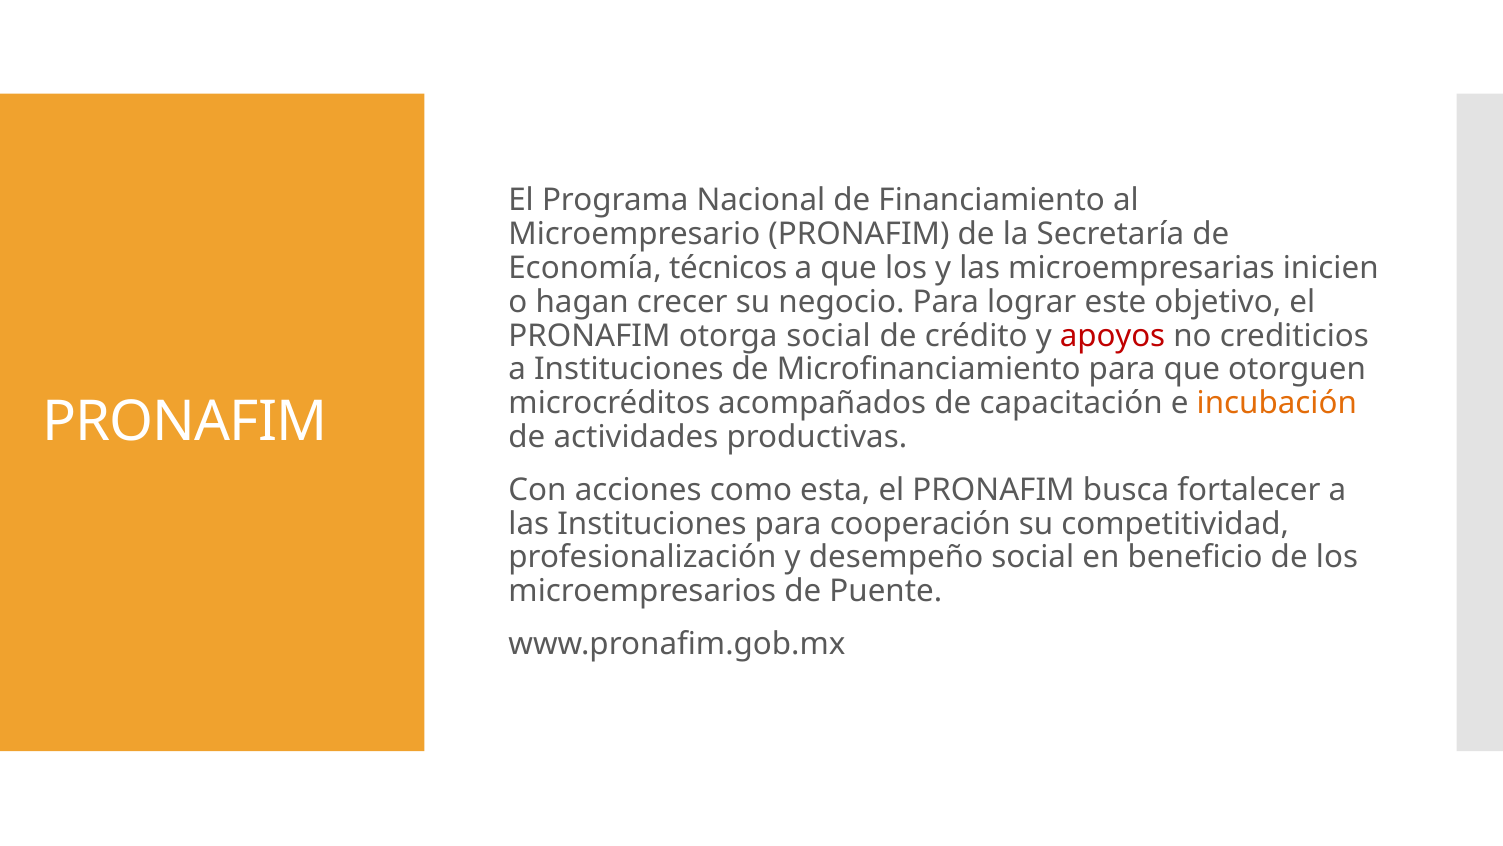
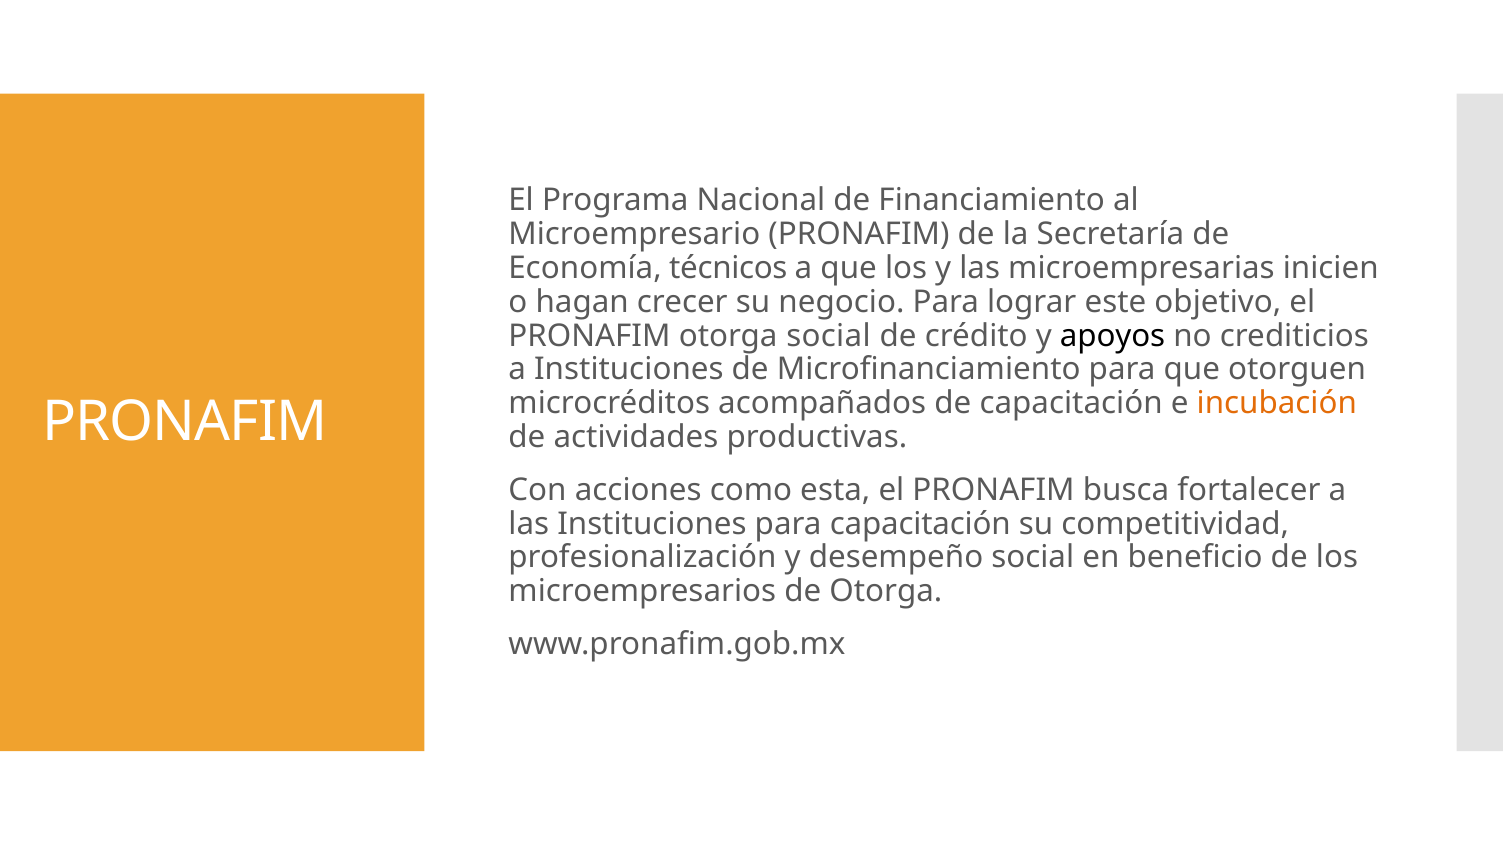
apoyos colour: red -> black
para cooperación: cooperación -> capacitación
de Puente: Puente -> Otorga
